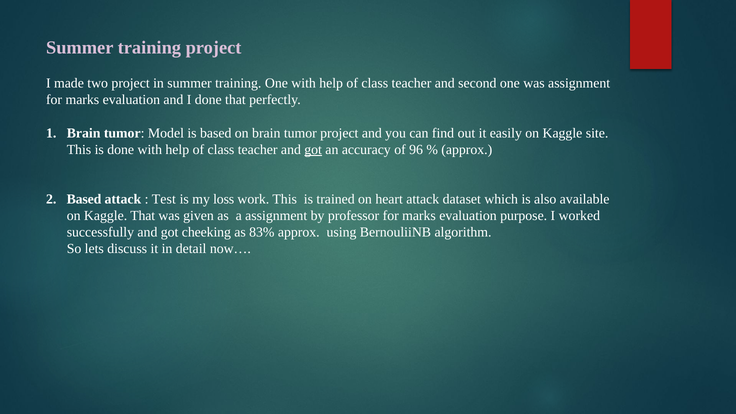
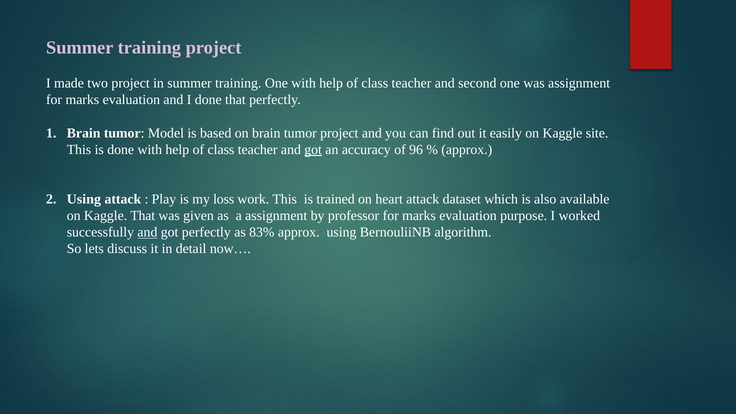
Based at (84, 199): Based -> Using
Test: Test -> Play
and at (147, 232) underline: none -> present
got cheeking: cheeking -> perfectly
